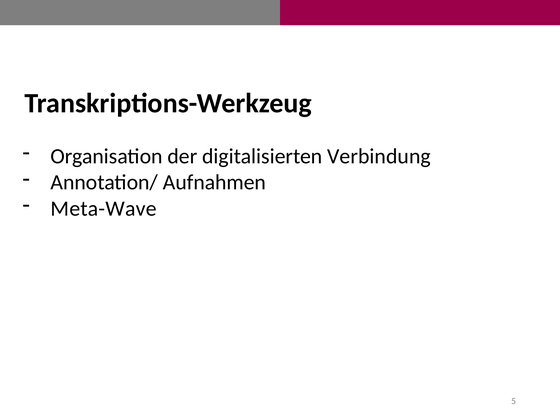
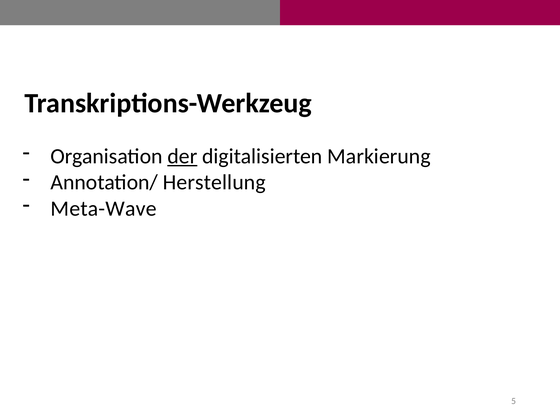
der underline: none -> present
Verbindung: Verbindung -> Markierung
Aufnahmen: Aufnahmen -> Herstellung
